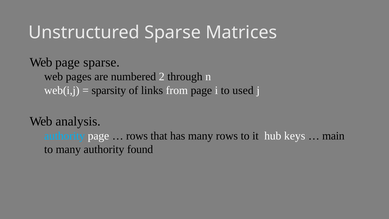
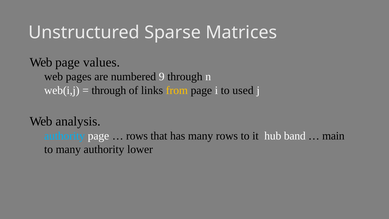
page sparse: sparse -> values
2: 2 -> 9
sparsity at (109, 90): sparsity -> through
from colour: white -> yellow
keys: keys -> band
found: found -> lower
